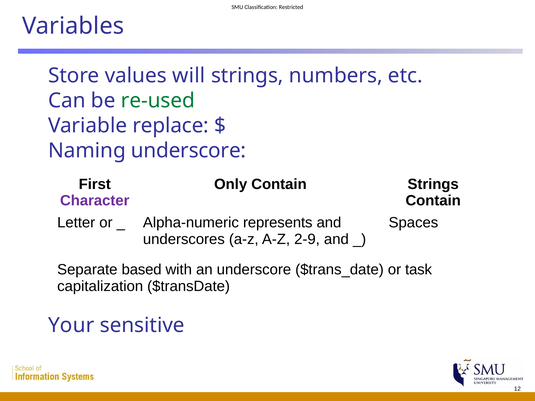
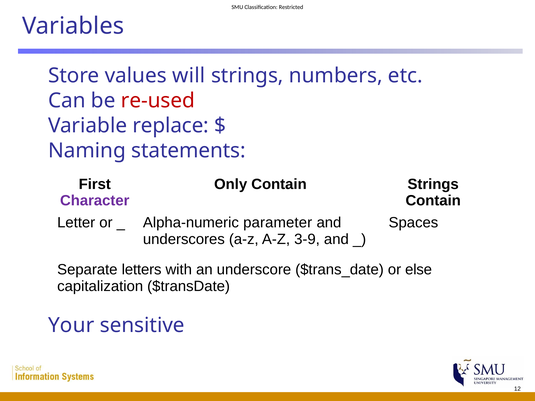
re-used colour: green -> red
Naming underscore: underscore -> statements
represents: represents -> parameter
2-9: 2-9 -> 3-9
based: based -> letters
task: task -> else
